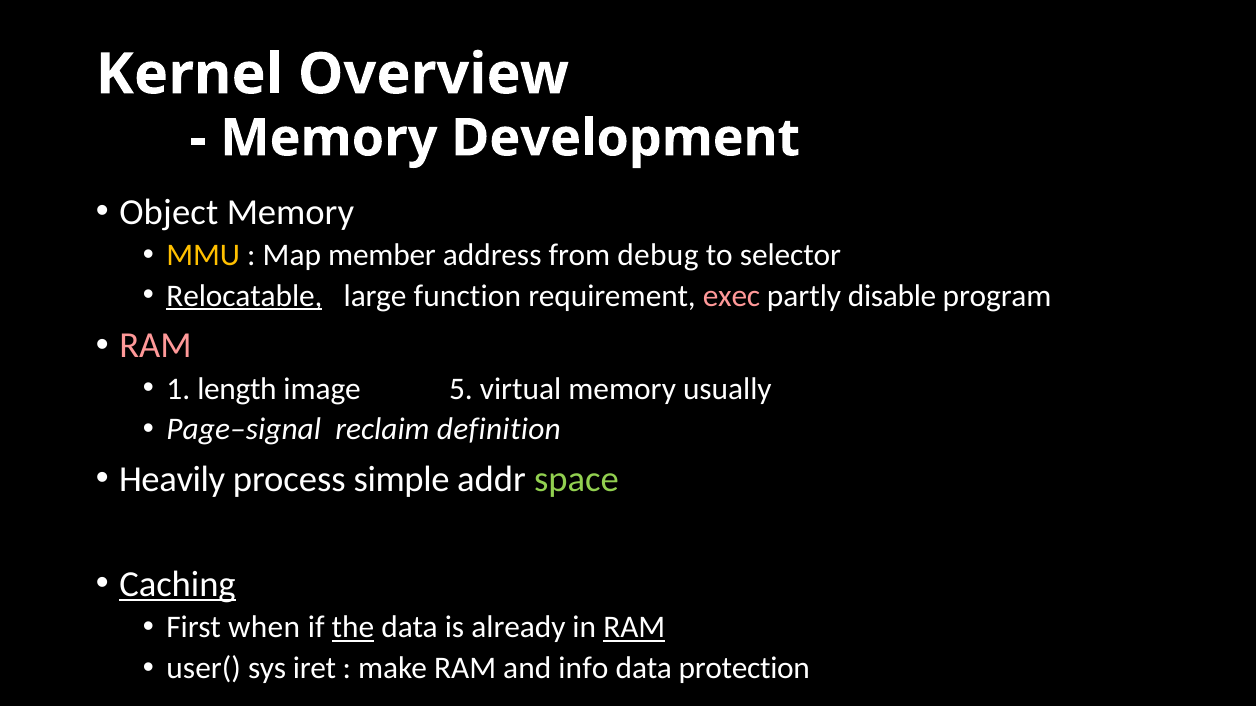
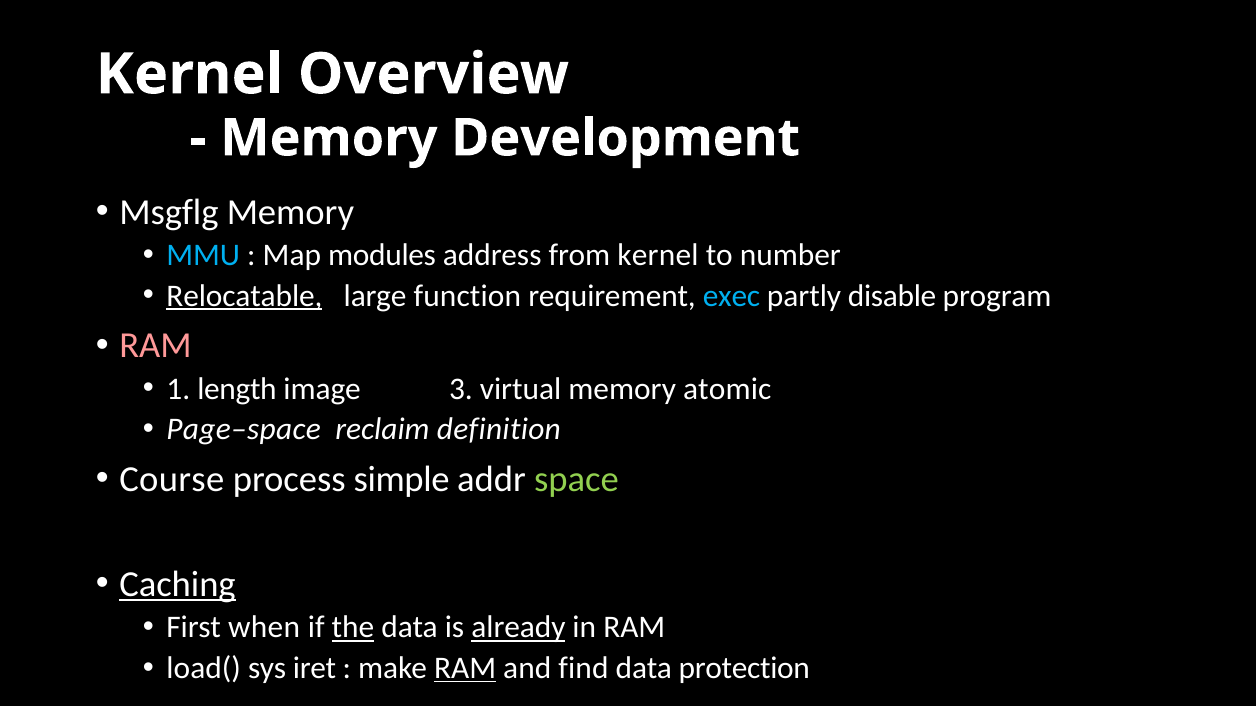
Object: Object -> Msgflg
MMU colour: yellow -> light blue
member: member -> modules
from debug: debug -> kernel
selector: selector -> number
exec colour: pink -> light blue
5: 5 -> 3
usually: usually -> atomic
Page–signal: Page–signal -> Page–space
Heavily: Heavily -> Course
already underline: none -> present
RAM at (634, 628) underline: present -> none
user(: user( -> load(
RAM at (465, 668) underline: none -> present
info: info -> find
